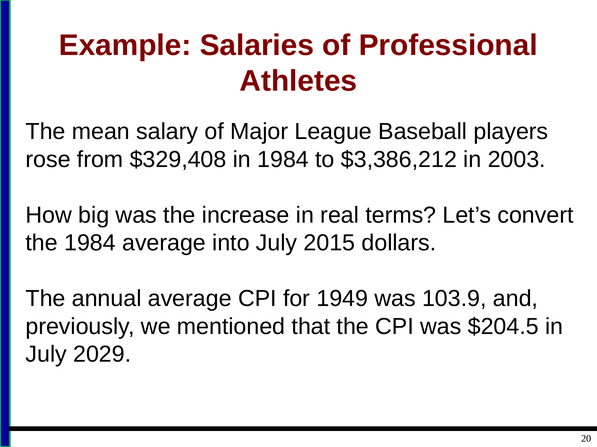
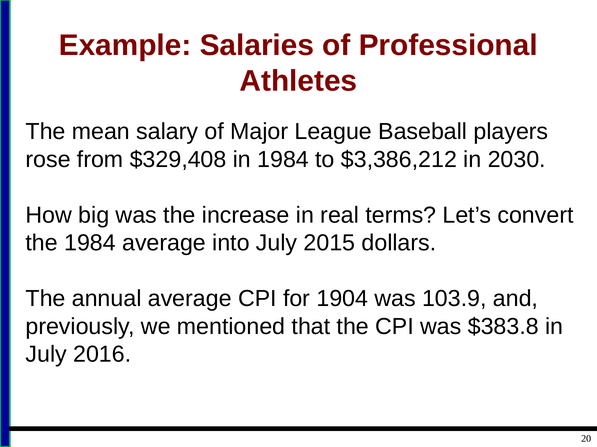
2003: 2003 -> 2030
1949: 1949 -> 1904
$204.5: $204.5 -> $383.8
2029: 2029 -> 2016
